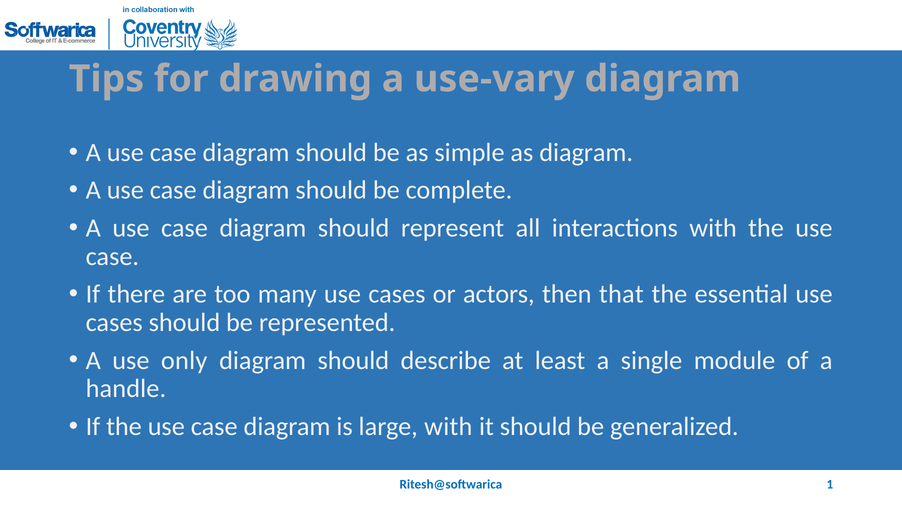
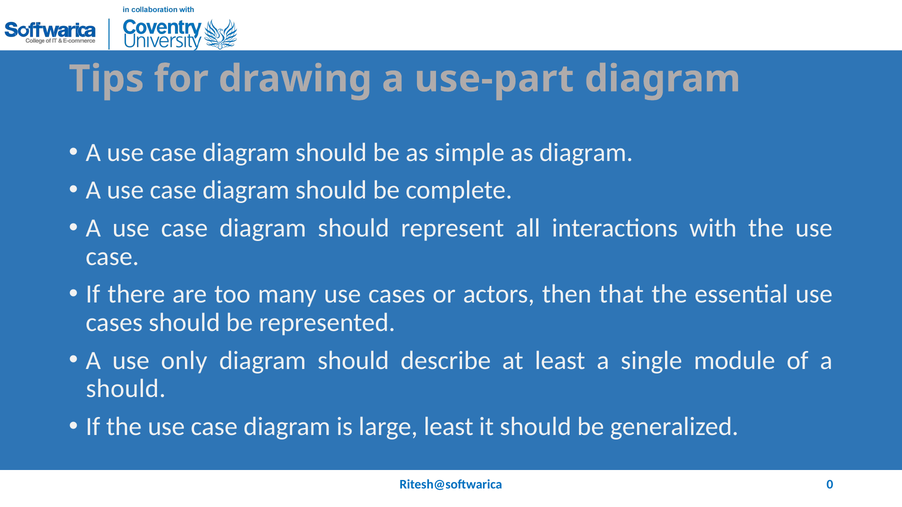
use-vary: use-vary -> use-part
handle at (126, 389): handle -> should
large with: with -> least
1: 1 -> 0
